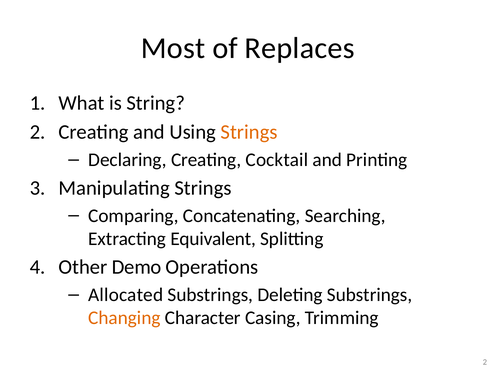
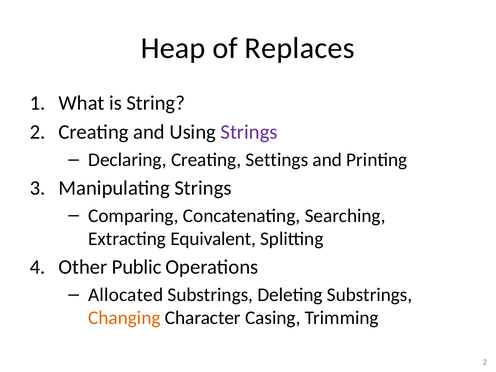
Most: Most -> Heap
Strings at (249, 132) colour: orange -> purple
Cocktail: Cocktail -> Settings
Demo: Demo -> Public
